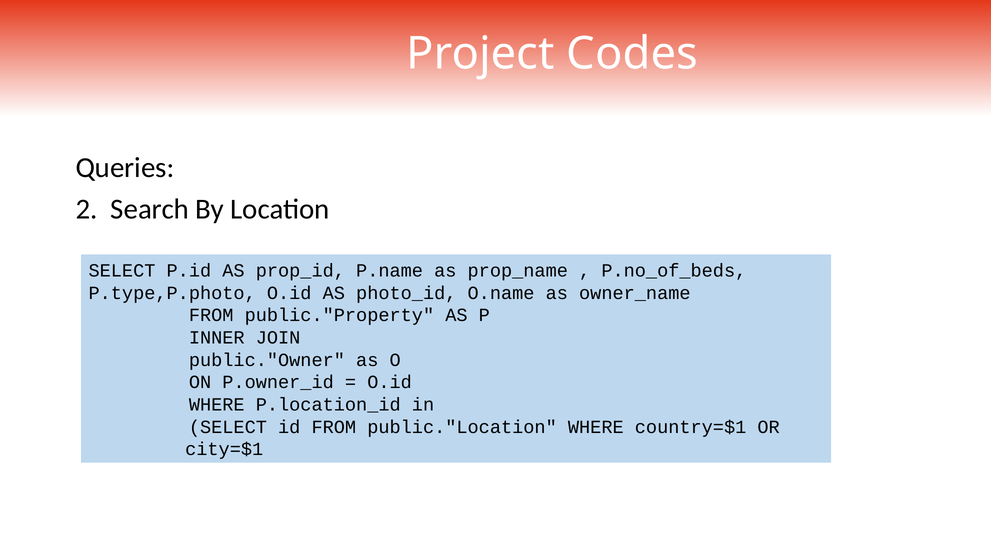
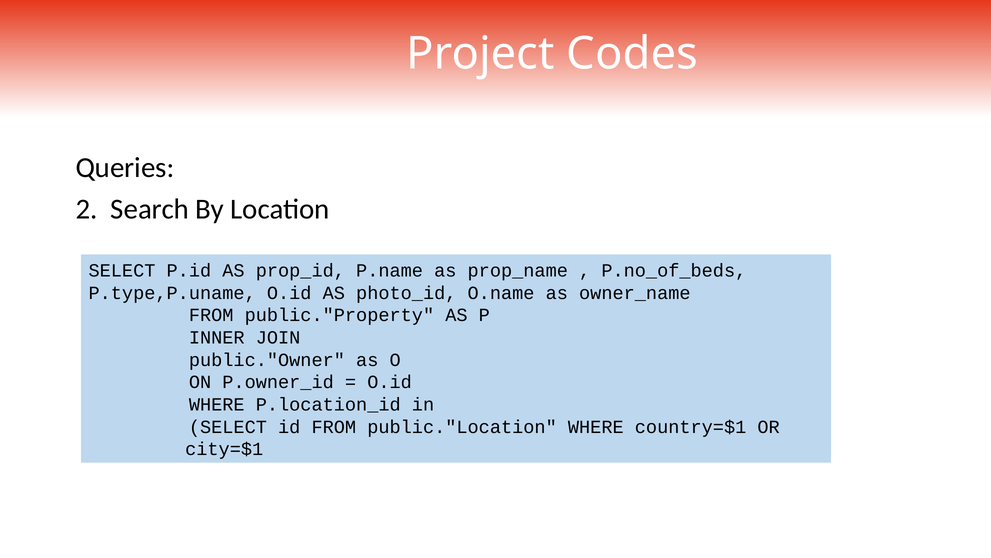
P.type,P.photo: P.type,P.photo -> P.type,P.uname
